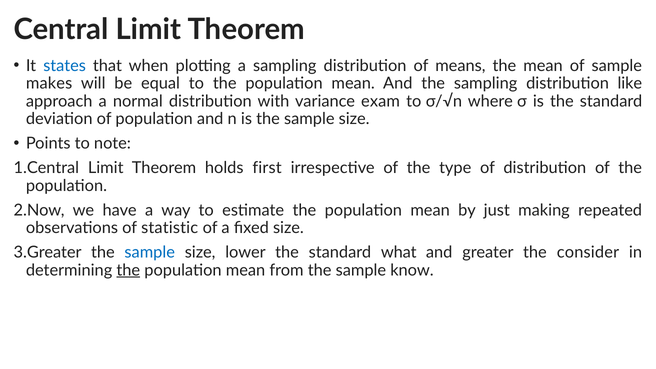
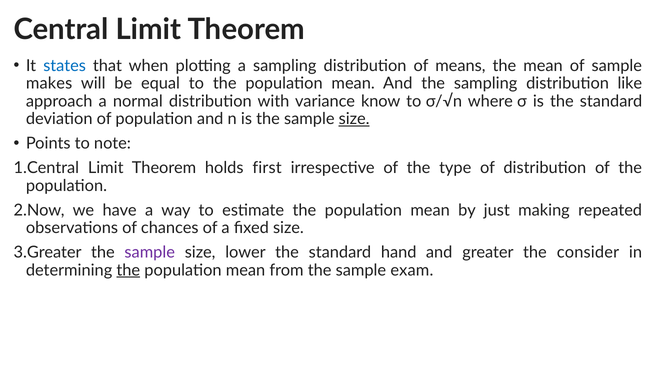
exam: exam -> know
size at (354, 119) underline: none -> present
statistic: statistic -> chances
sample at (150, 252) colour: blue -> purple
what: what -> hand
know: know -> exam
